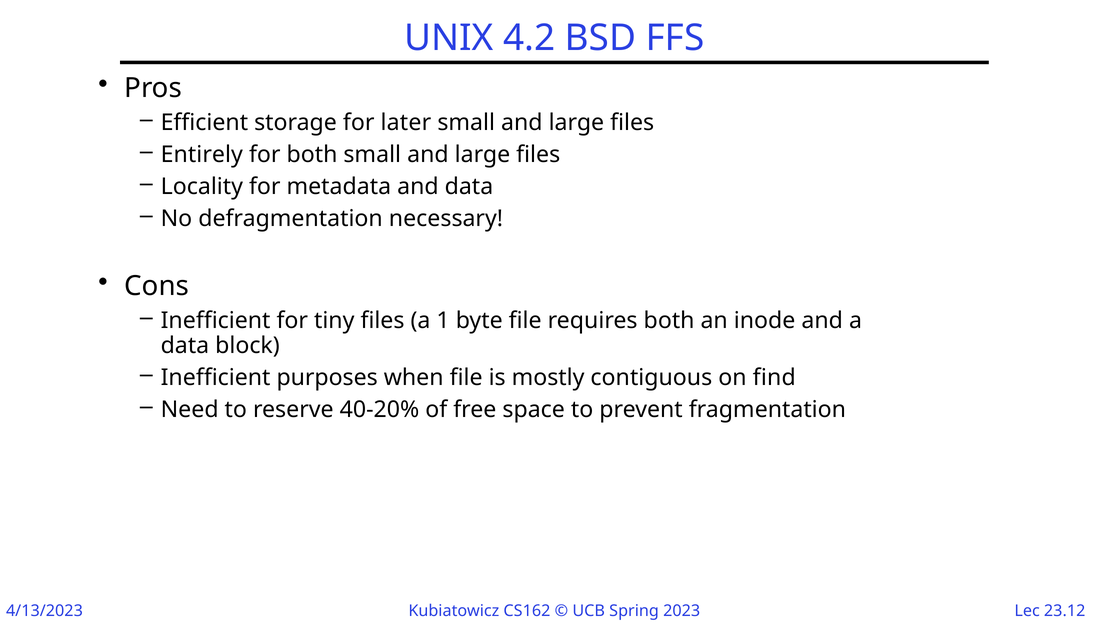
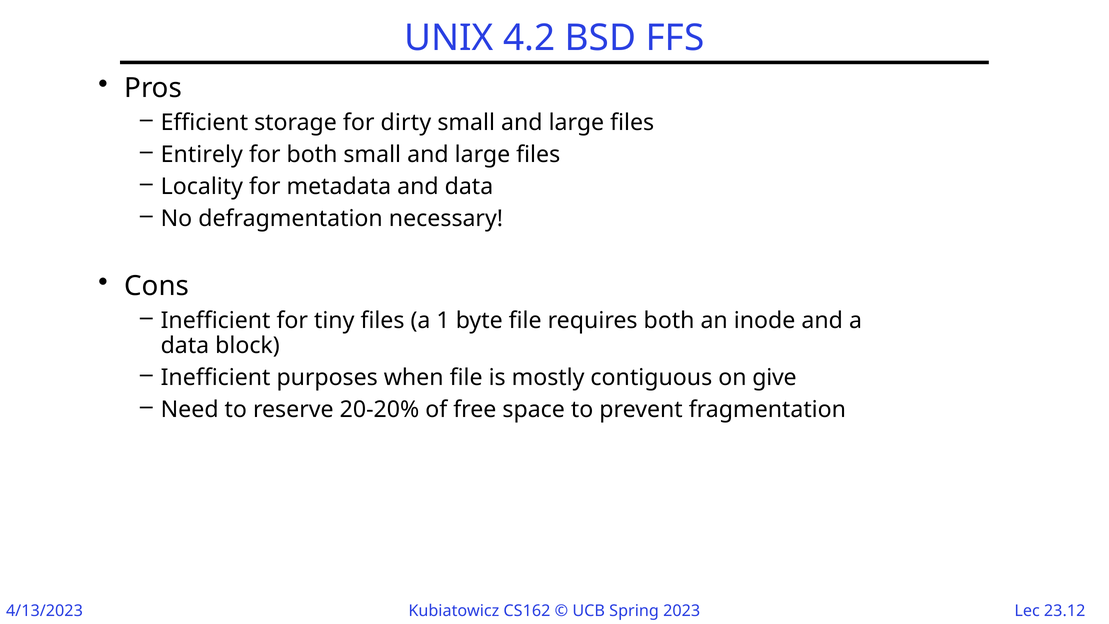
later: later -> dirty
find: find -> give
40-20%: 40-20% -> 20-20%
